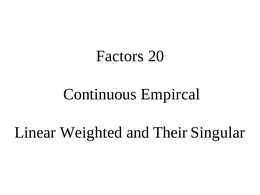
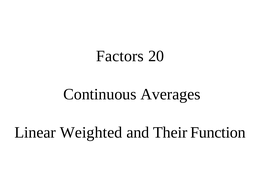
Empircal: Empircal -> Averages
Singular: Singular -> Function
